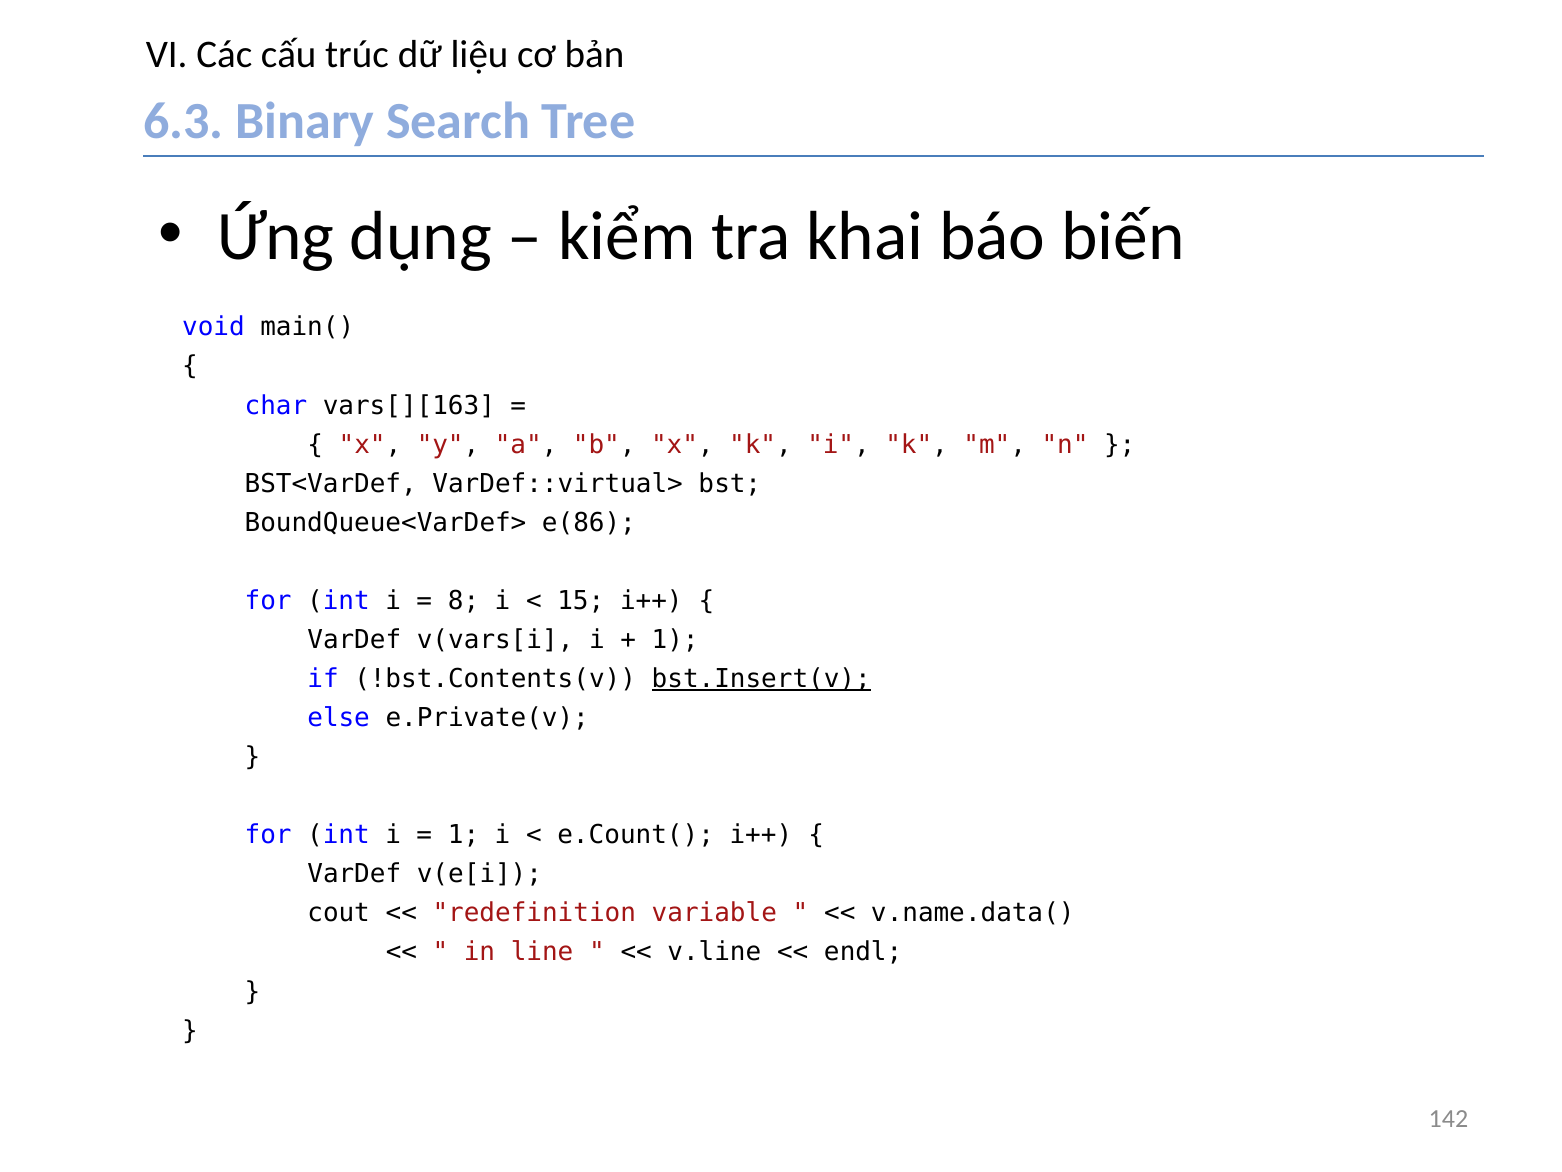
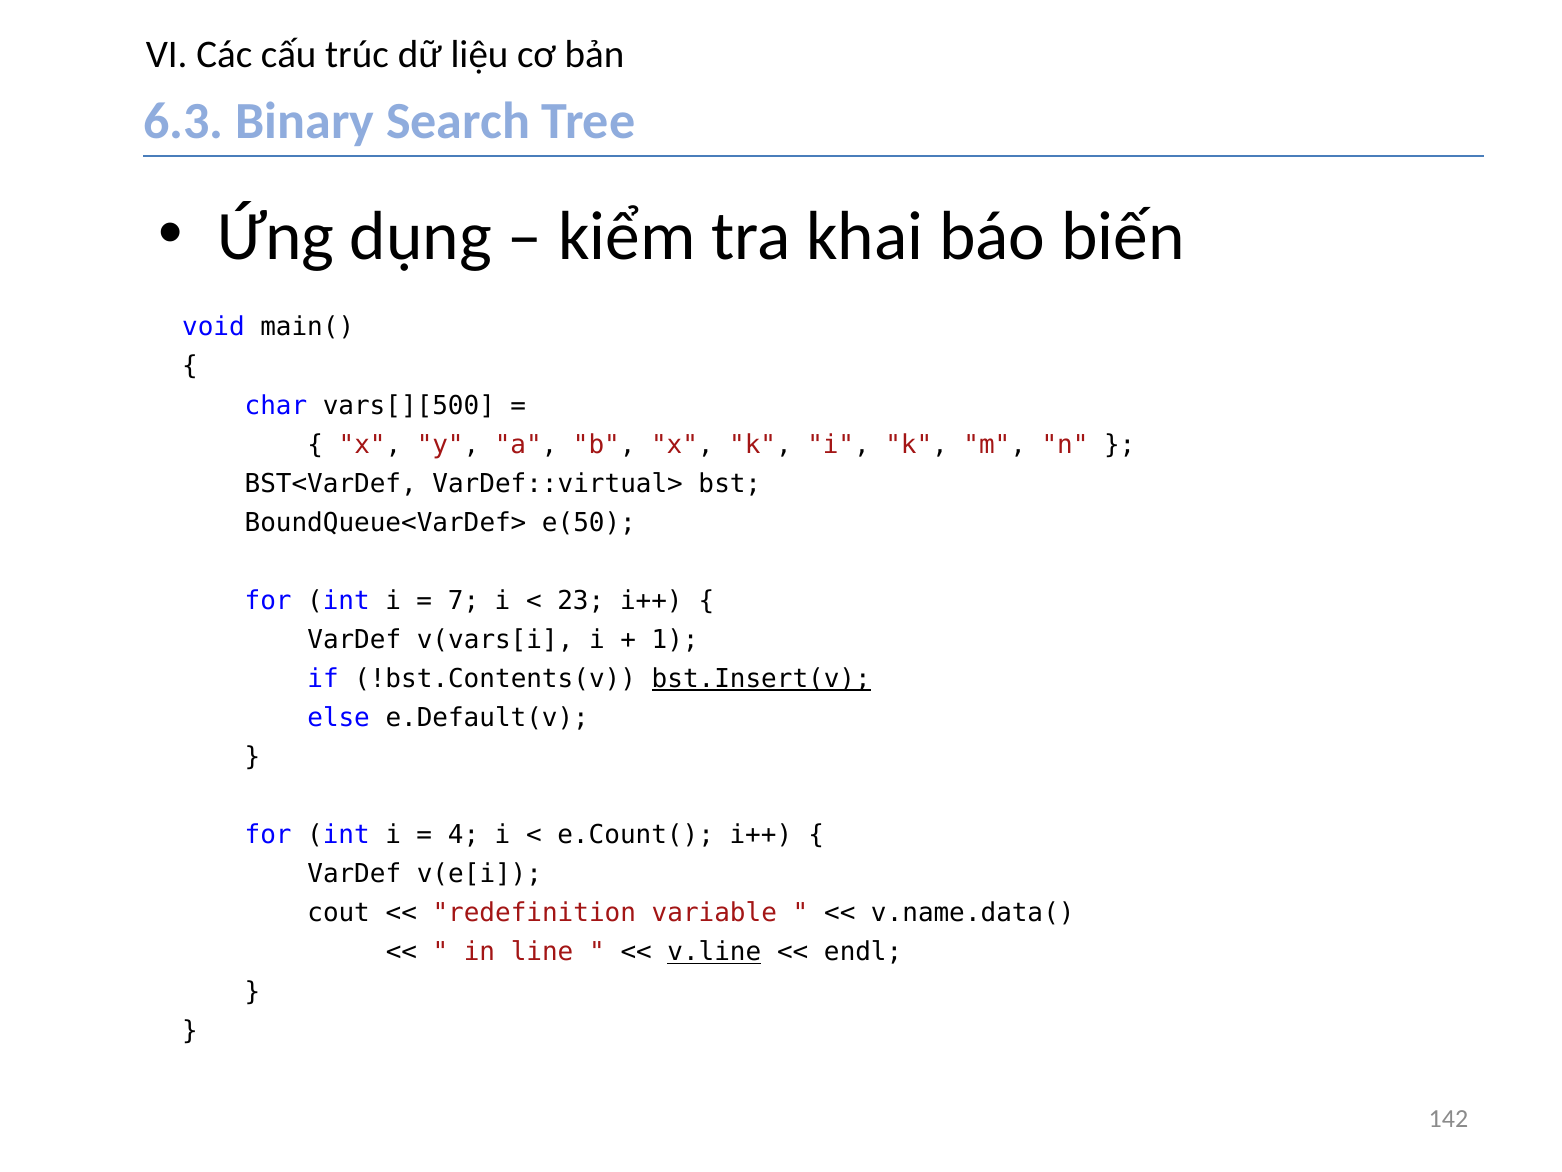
vars[][163: vars[][163 -> vars[][500
e(86: e(86 -> e(50
8: 8 -> 7
15: 15 -> 23
e.Private(v: e.Private(v -> e.Default(v
1 at (464, 835): 1 -> 4
v.line underline: none -> present
